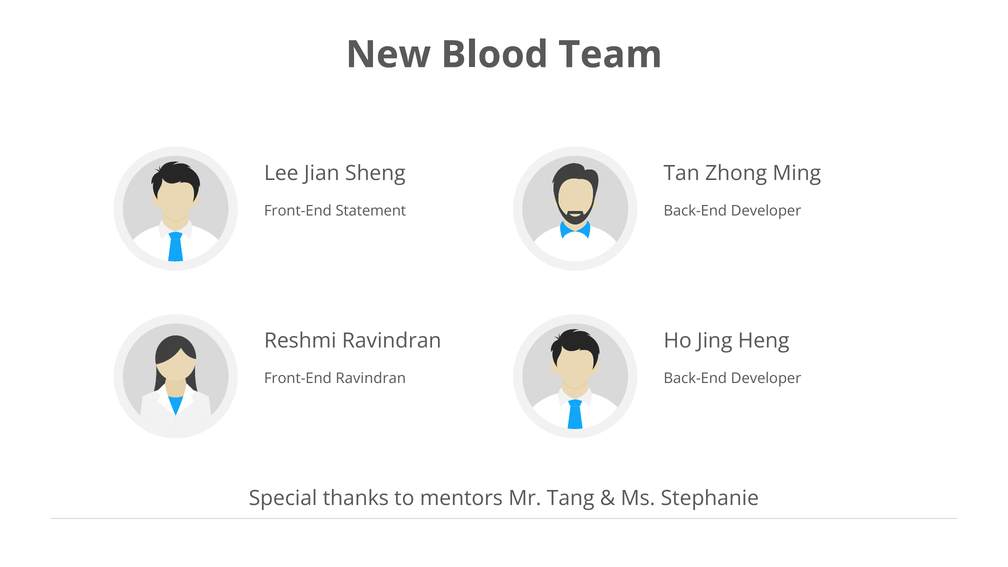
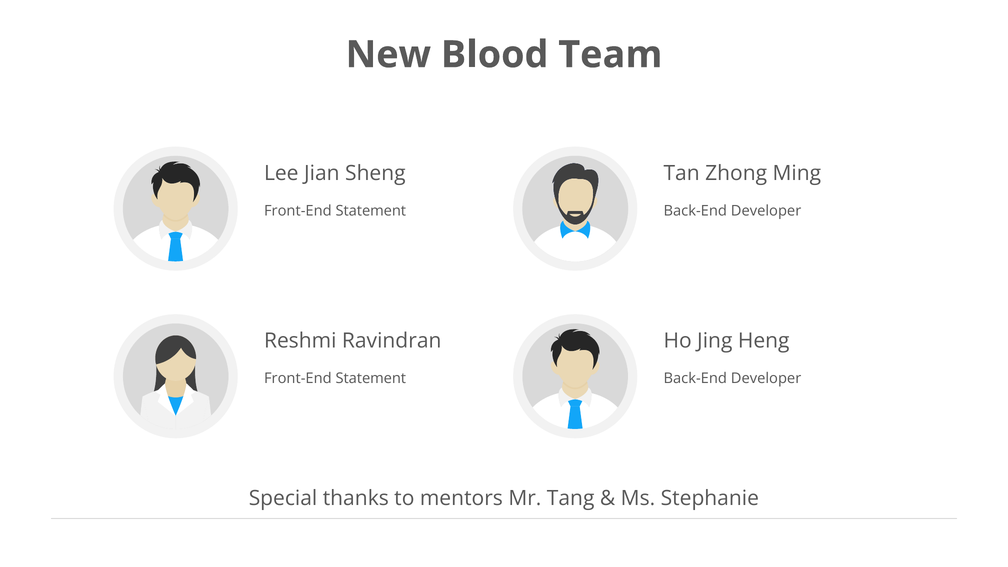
Ravindran at (371, 379): Ravindran -> Statement
